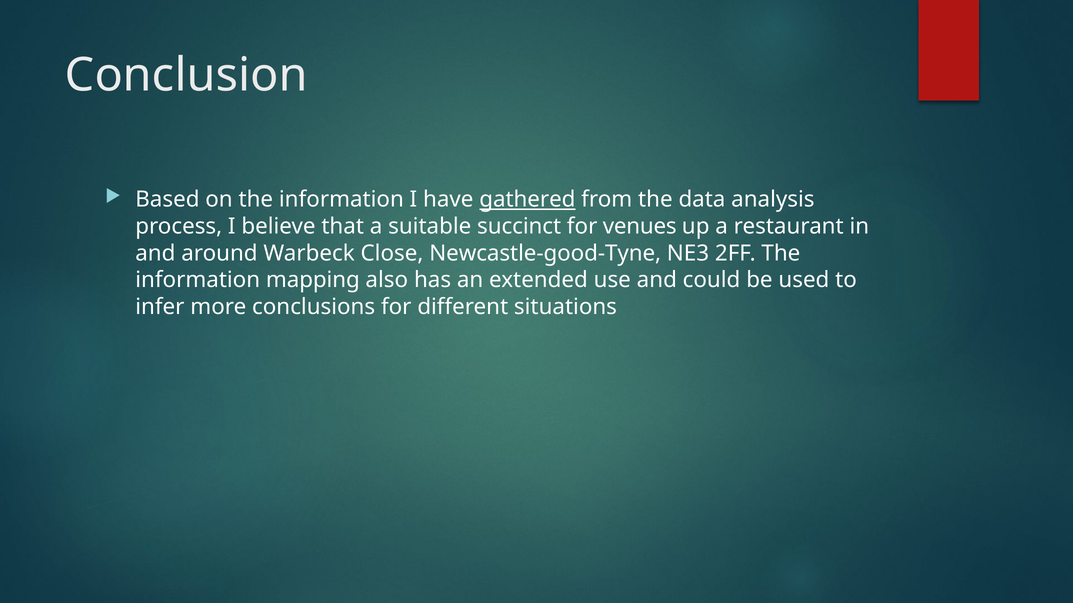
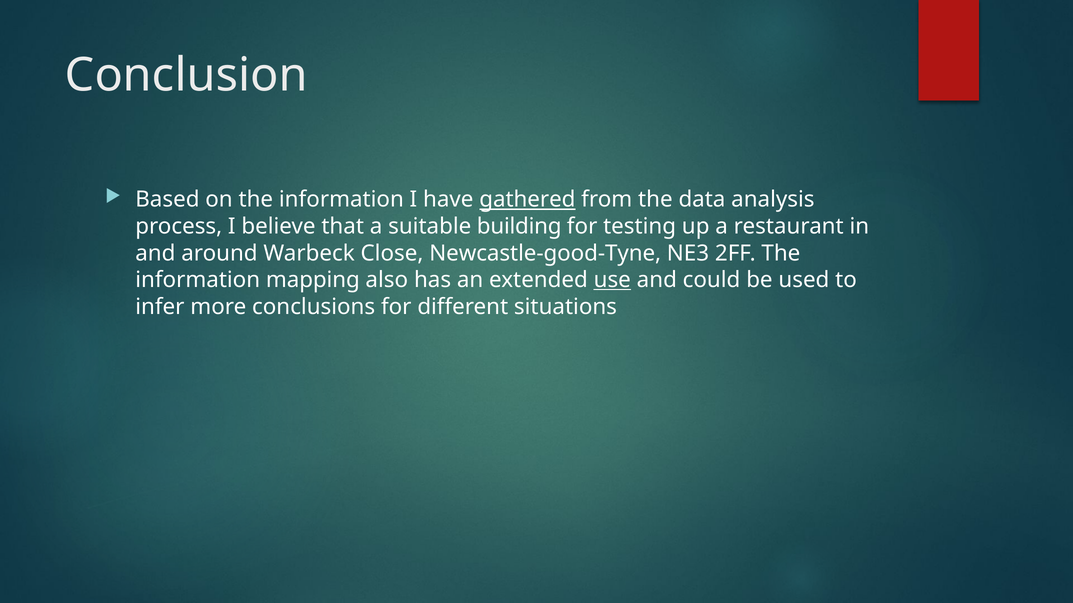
succinct: succinct -> building
venues: venues -> testing
use underline: none -> present
